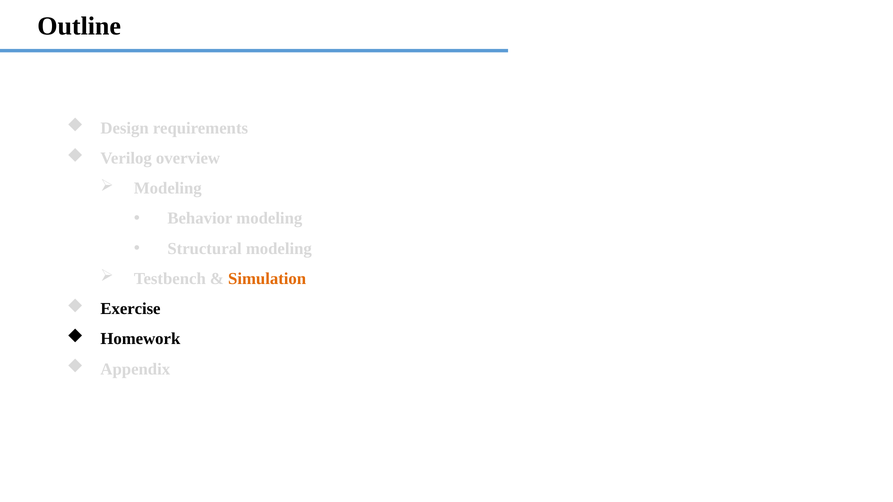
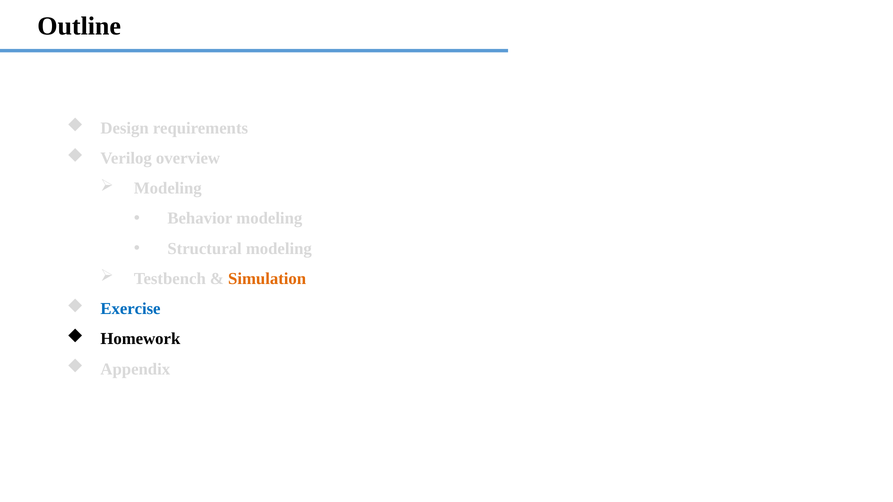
Exercise colour: black -> blue
